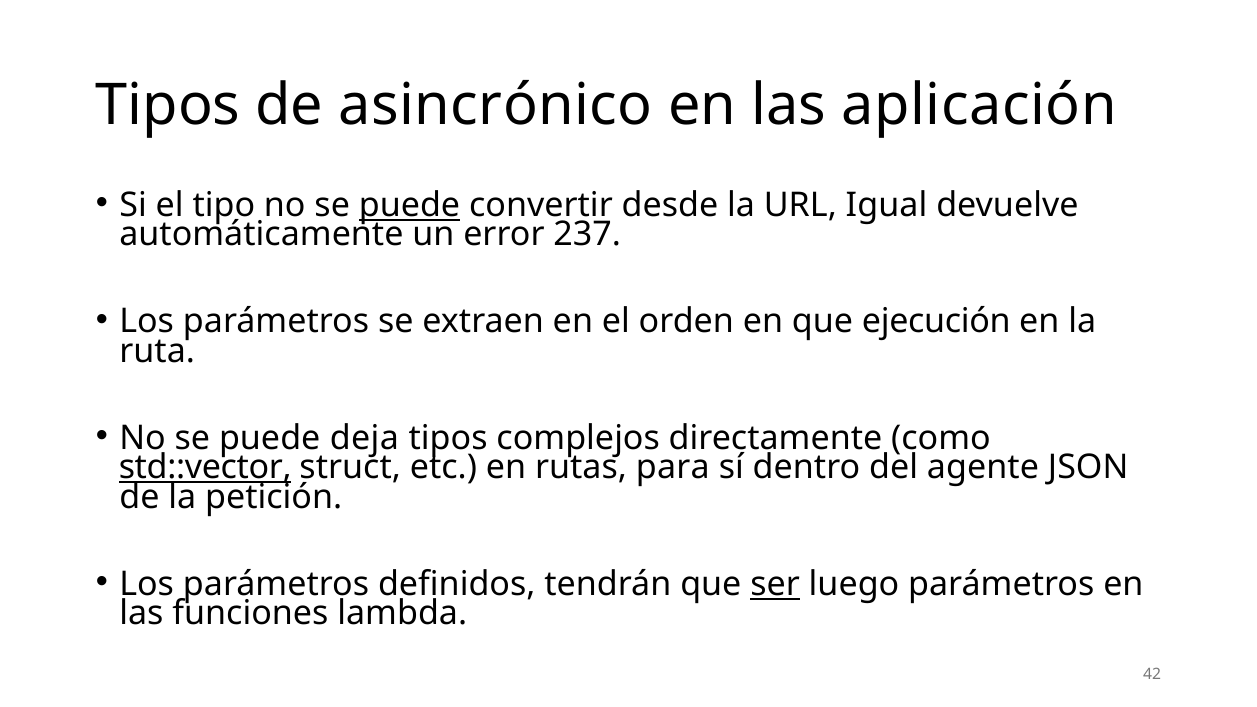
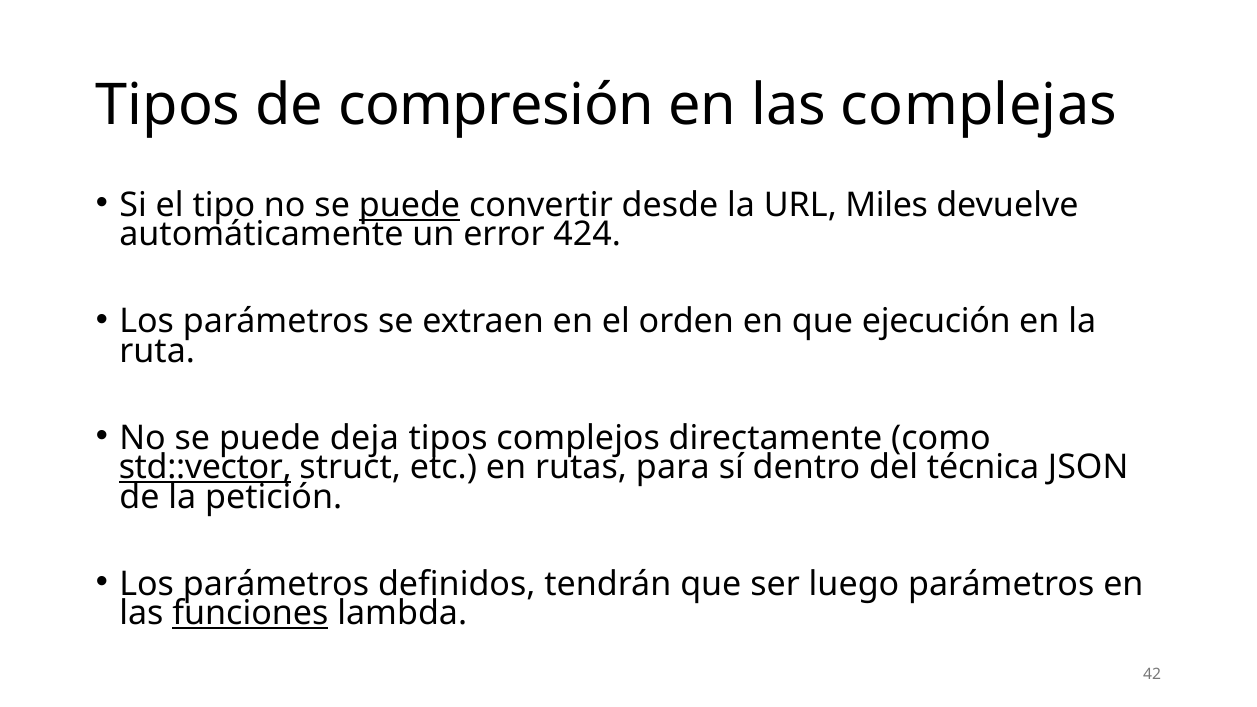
asincrónico: asincrónico -> compresión
aplicación: aplicación -> complejas
Igual: Igual -> Miles
237: 237 -> 424
agente: agente -> técnica
ser underline: present -> none
funciones underline: none -> present
